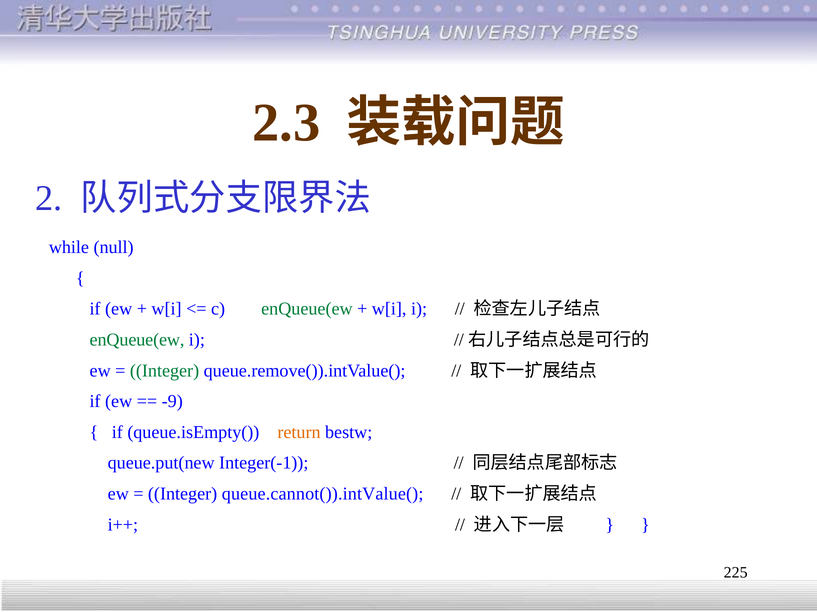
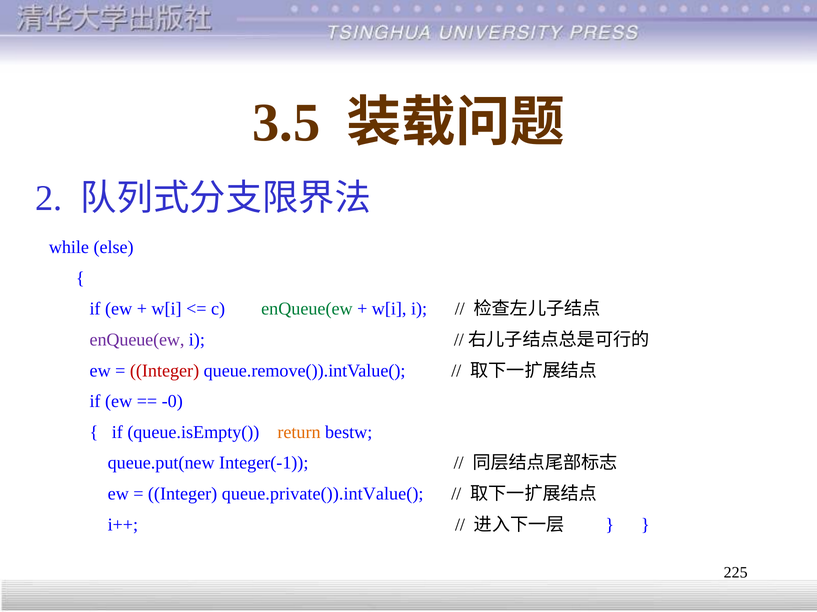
2.3: 2.3 -> 3.5
null: null -> else
enQueue(ew at (137, 340) colour: green -> purple
Integer at (165, 371) colour: green -> red
-9: -9 -> -0
queue.cannot()).intValue(: queue.cannot()).intValue( -> queue.private()).intValue(
